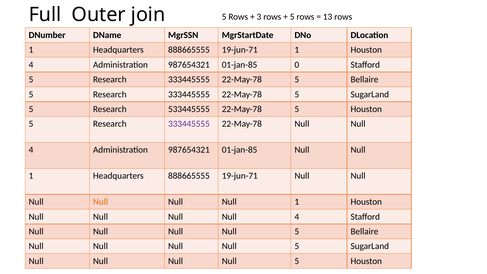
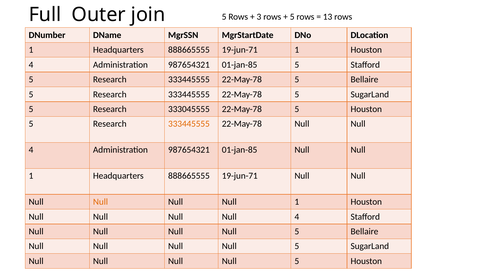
01-jan-85 0: 0 -> 5
533445555: 533445555 -> 333045555
333445555 at (189, 124) colour: purple -> orange
